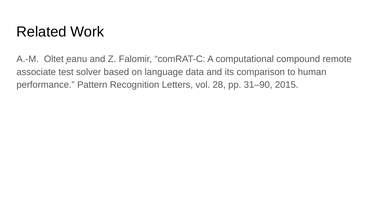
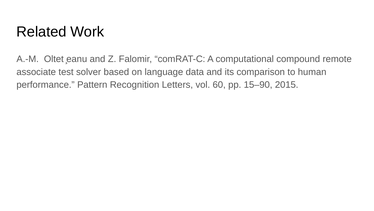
28: 28 -> 60
31–90: 31–90 -> 15–90
